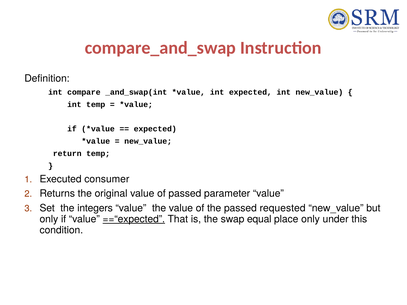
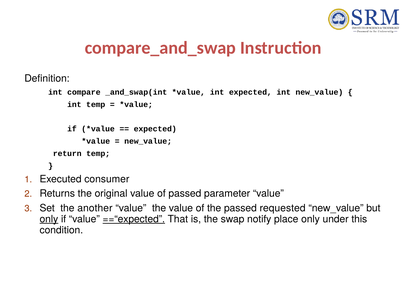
integers: integers -> another
only at (49, 219) underline: none -> present
equal: equal -> notify
